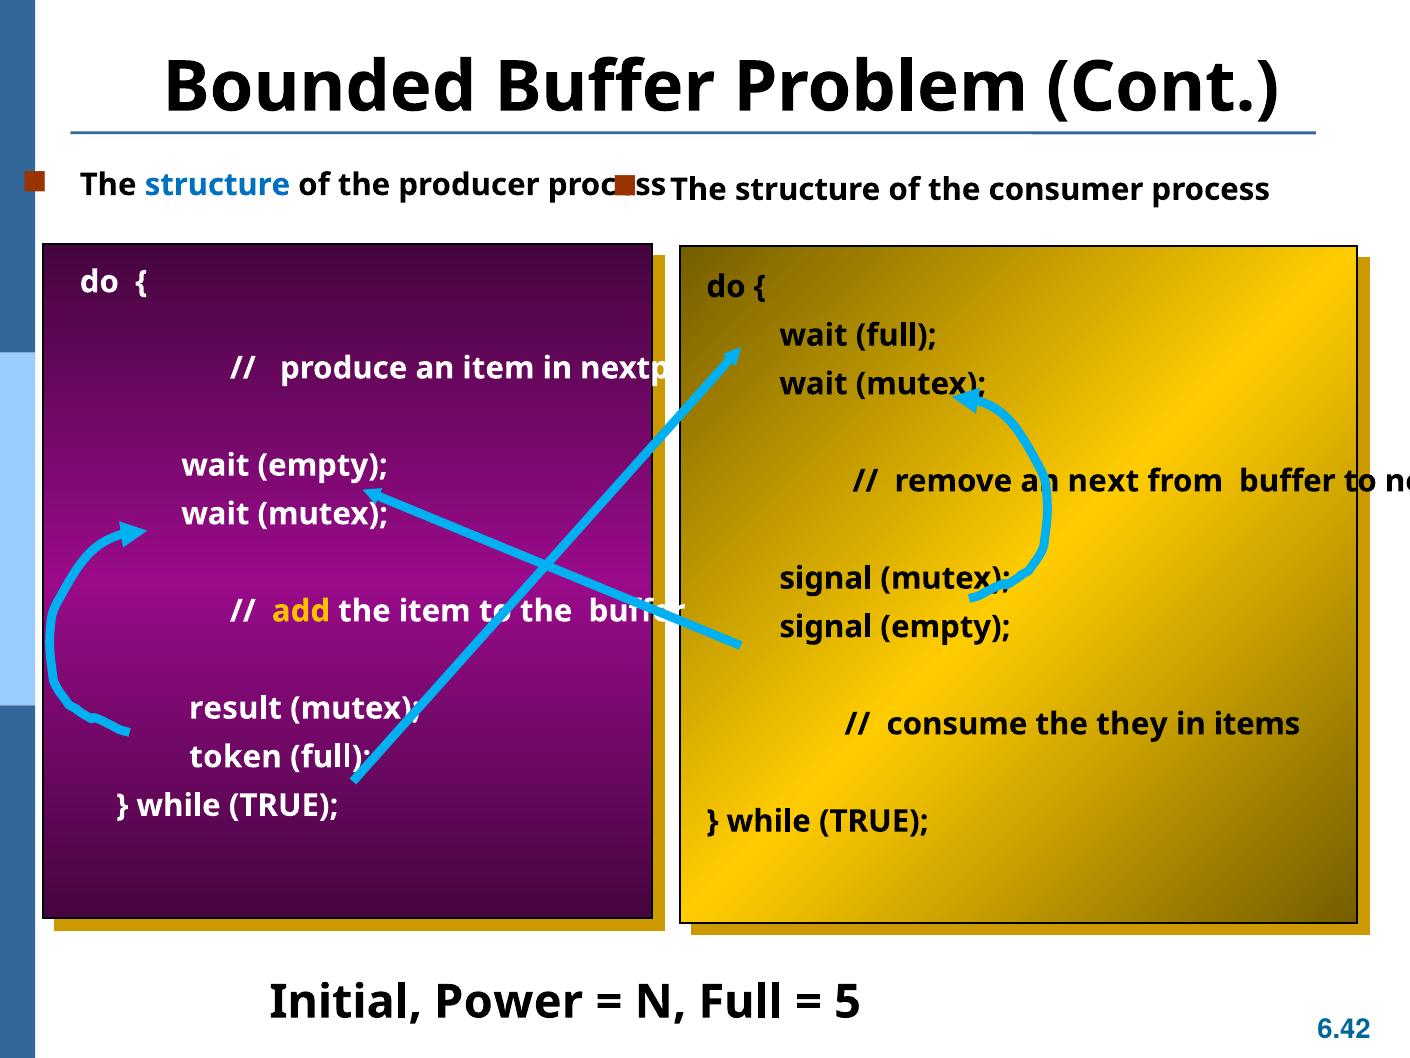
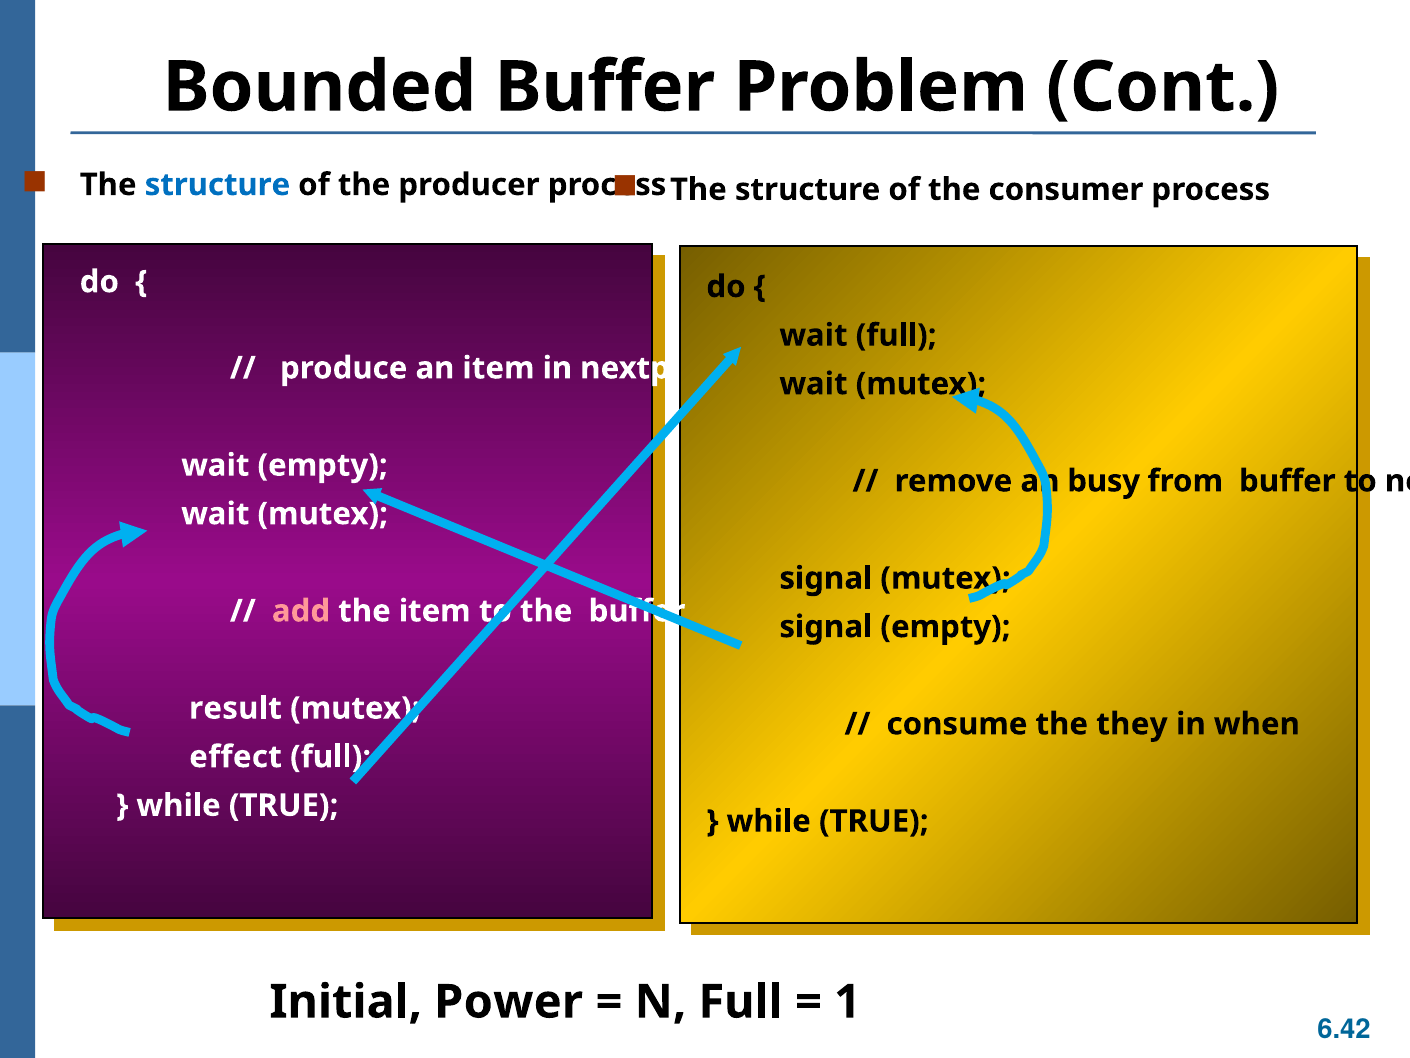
next: next -> busy
add colour: yellow -> pink
items: items -> when
token: token -> effect
5: 5 -> 1
